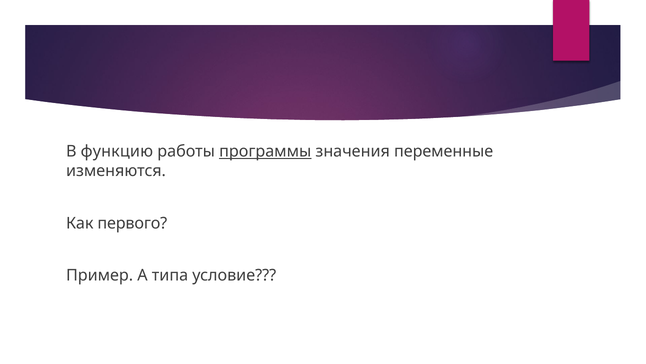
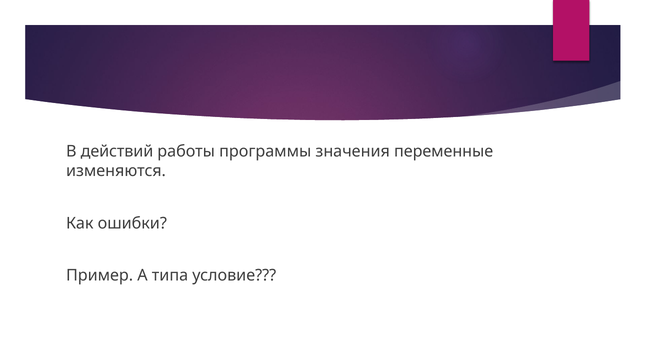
функцию: функцию -> действий
программы underline: present -> none
первого: первого -> ошибки
